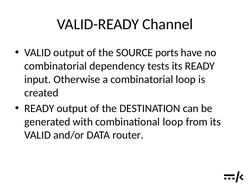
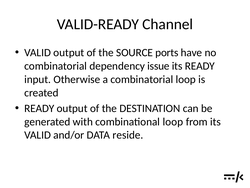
tests: tests -> issue
router: router -> reside
